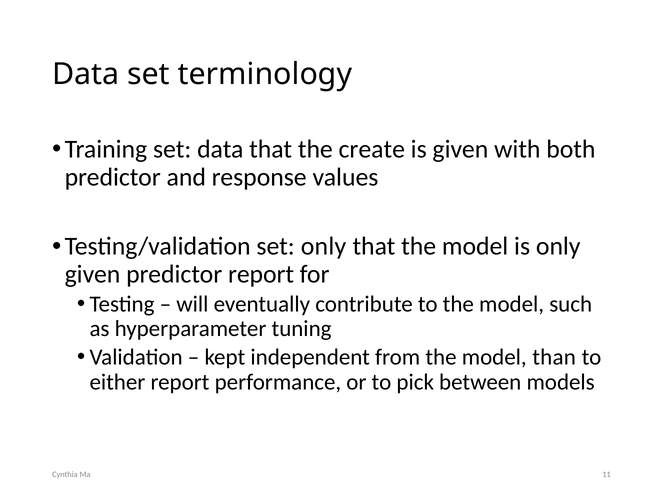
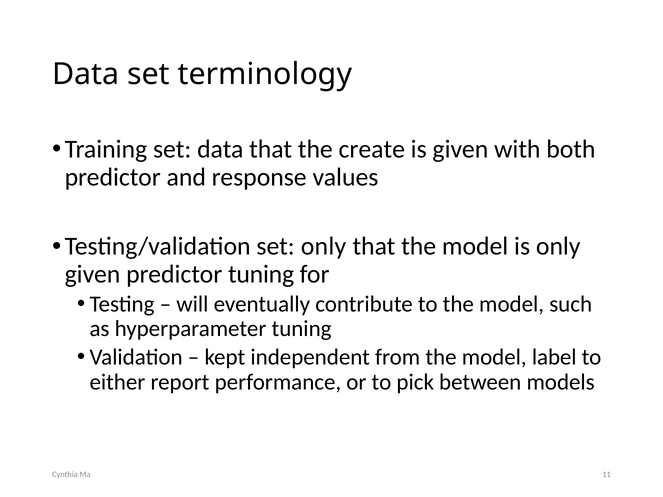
predictor report: report -> tuning
than: than -> label
